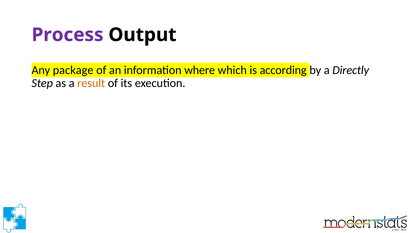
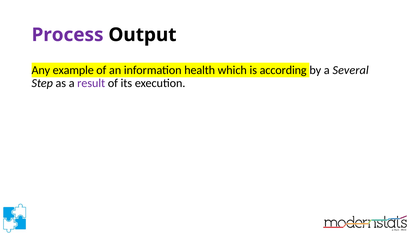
package: package -> example
where: where -> health
Directly: Directly -> Several
result colour: orange -> purple
